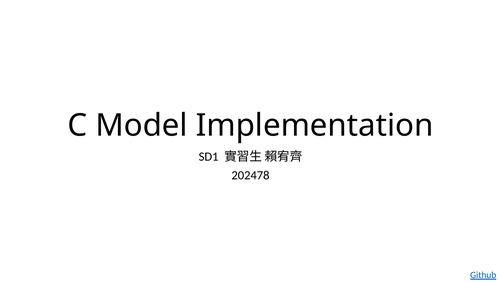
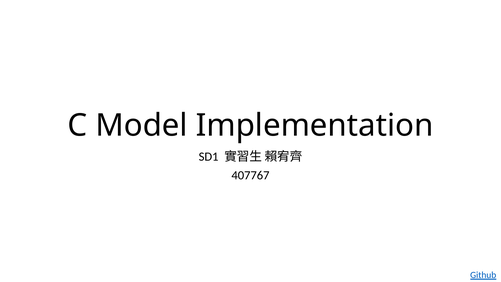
202478: 202478 -> 407767
